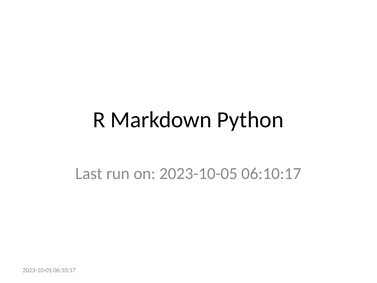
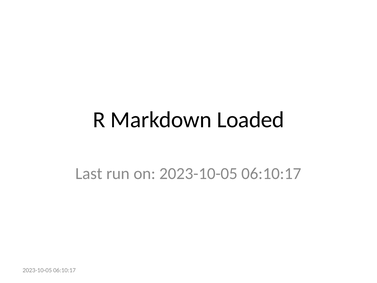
Python: Python -> Loaded
